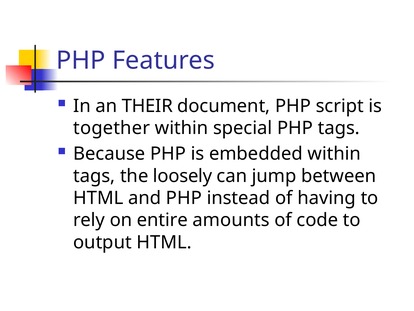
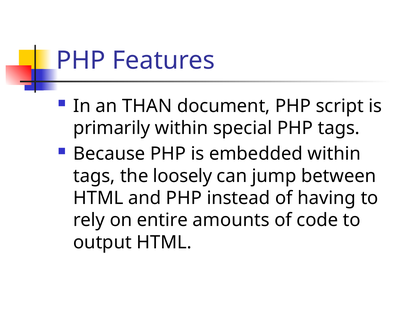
THEIR: THEIR -> THAN
together: together -> primarily
